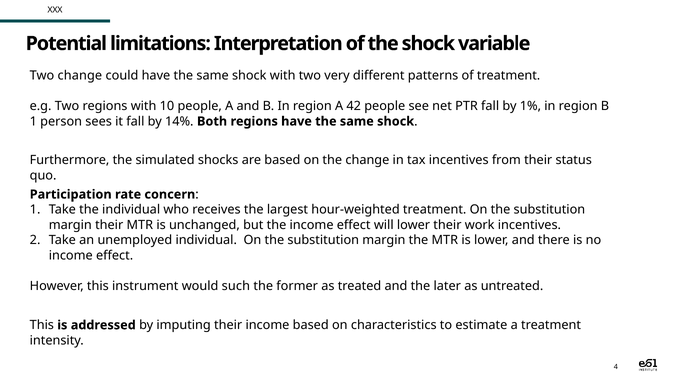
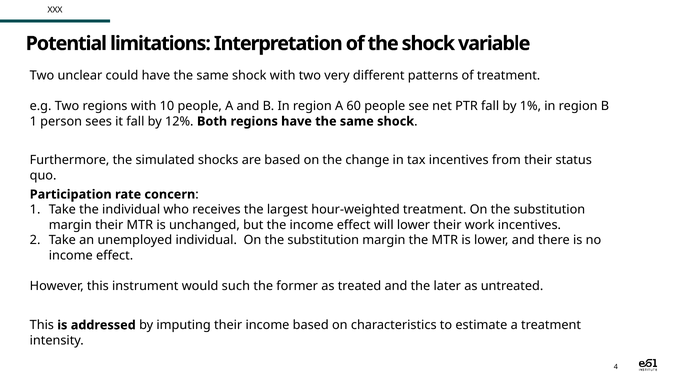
Two change: change -> unclear
42: 42 -> 60
14%: 14% -> 12%
